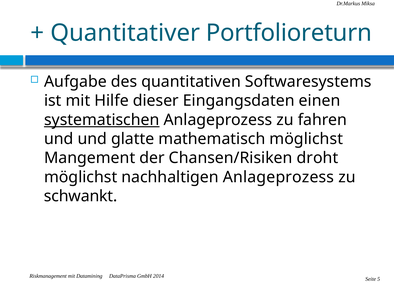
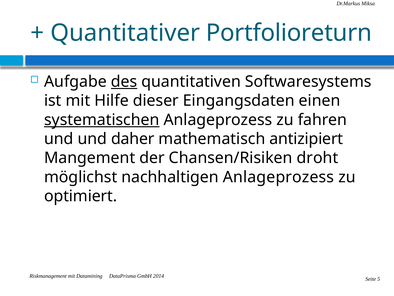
des underline: none -> present
glatte: glatte -> daher
mathematisch möglichst: möglichst -> antizipiert
schwankt: schwankt -> optimiert
